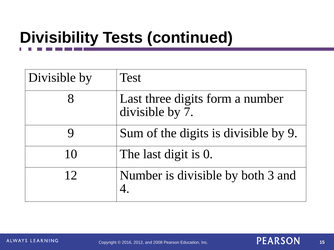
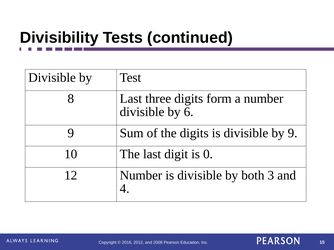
7: 7 -> 6
